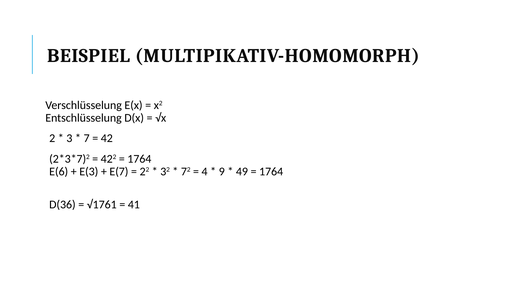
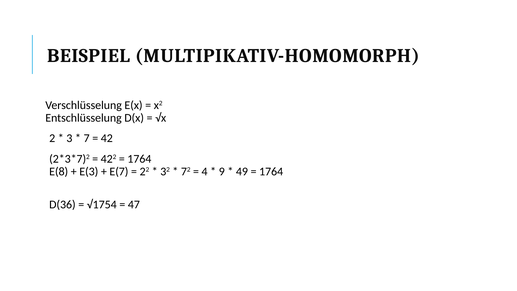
E(6: E(6 -> E(8
√1761: √1761 -> √1754
41: 41 -> 47
